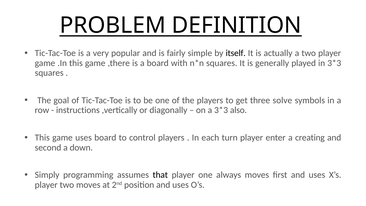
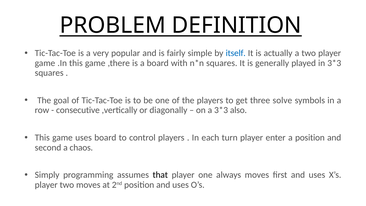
itself colour: black -> blue
instructions: instructions -> consecutive
a creating: creating -> position
down: down -> chaos
